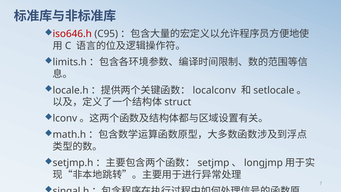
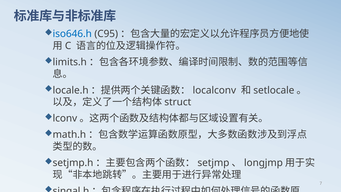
iso646.h colour: red -> blue
